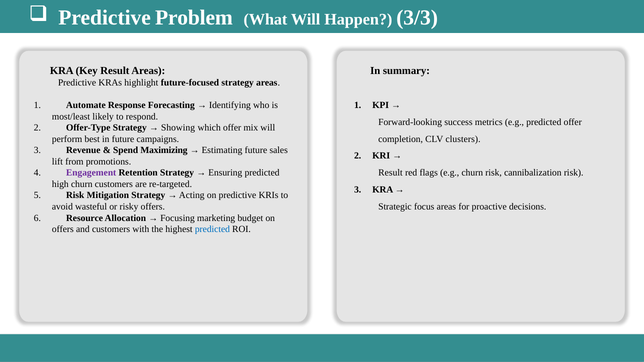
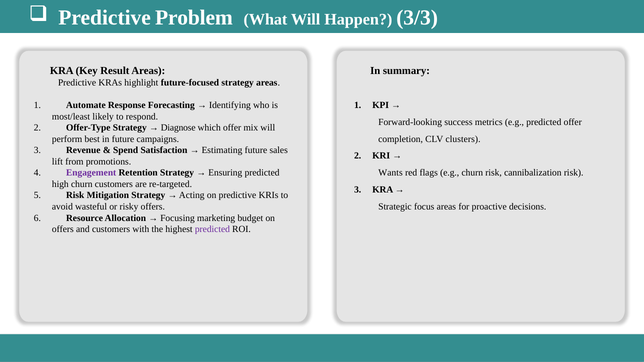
Showing: Showing -> Diagnose
Maximizing: Maximizing -> Satisfaction
Result at (391, 173): Result -> Wants
predicted at (212, 229) colour: blue -> purple
